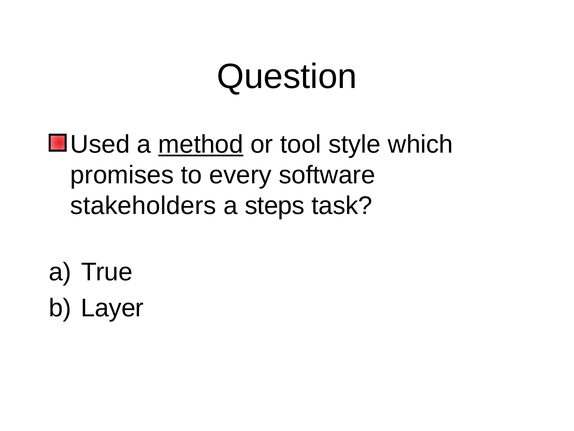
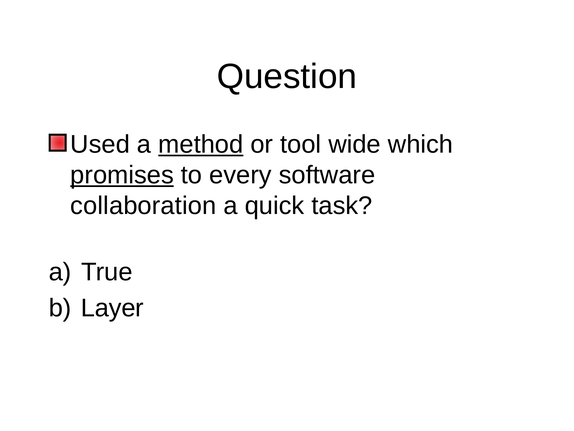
style: style -> wide
promises underline: none -> present
stakeholders: stakeholders -> collaboration
steps: steps -> quick
